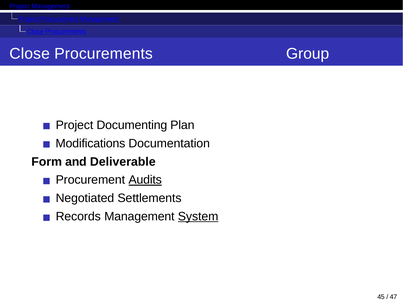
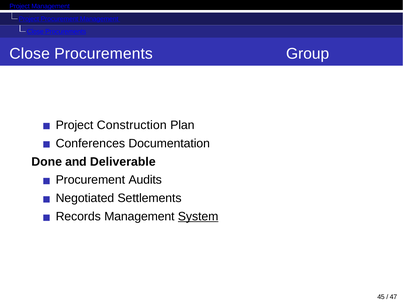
Documenting: Documenting -> Construction
Modifications: Modifications -> Conferences
Form: Form -> Done
Audits underline: present -> none
